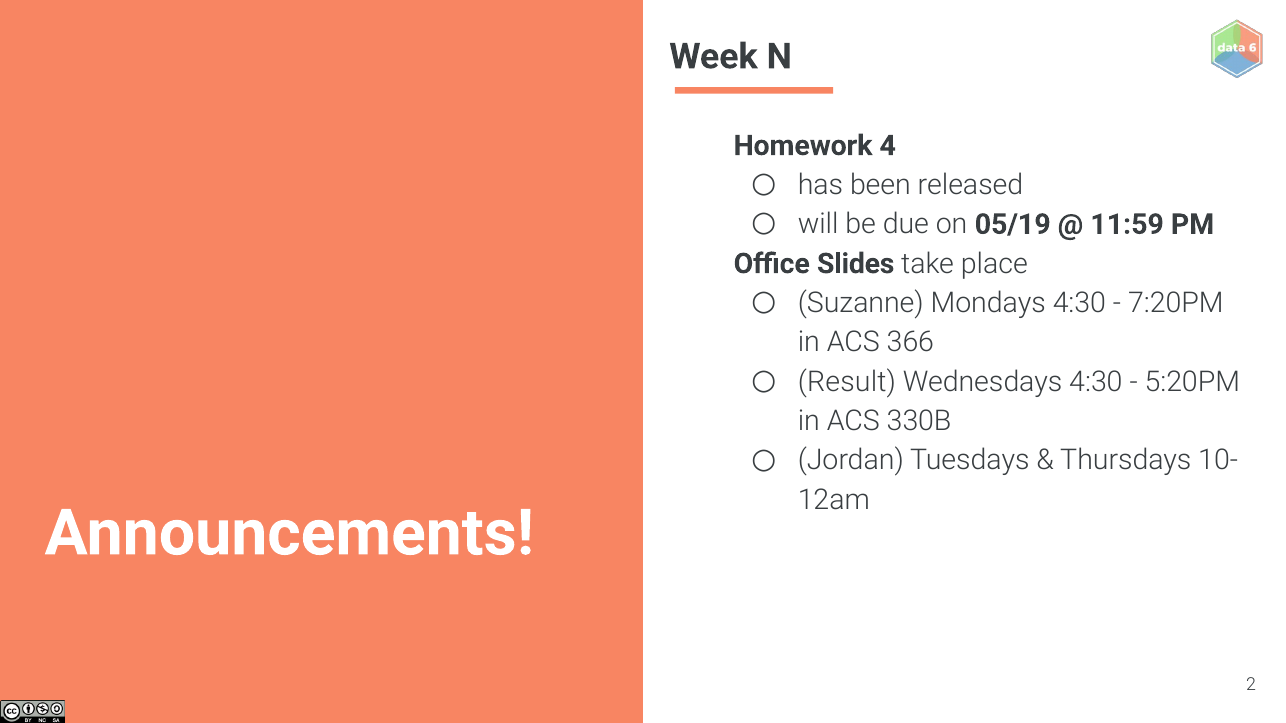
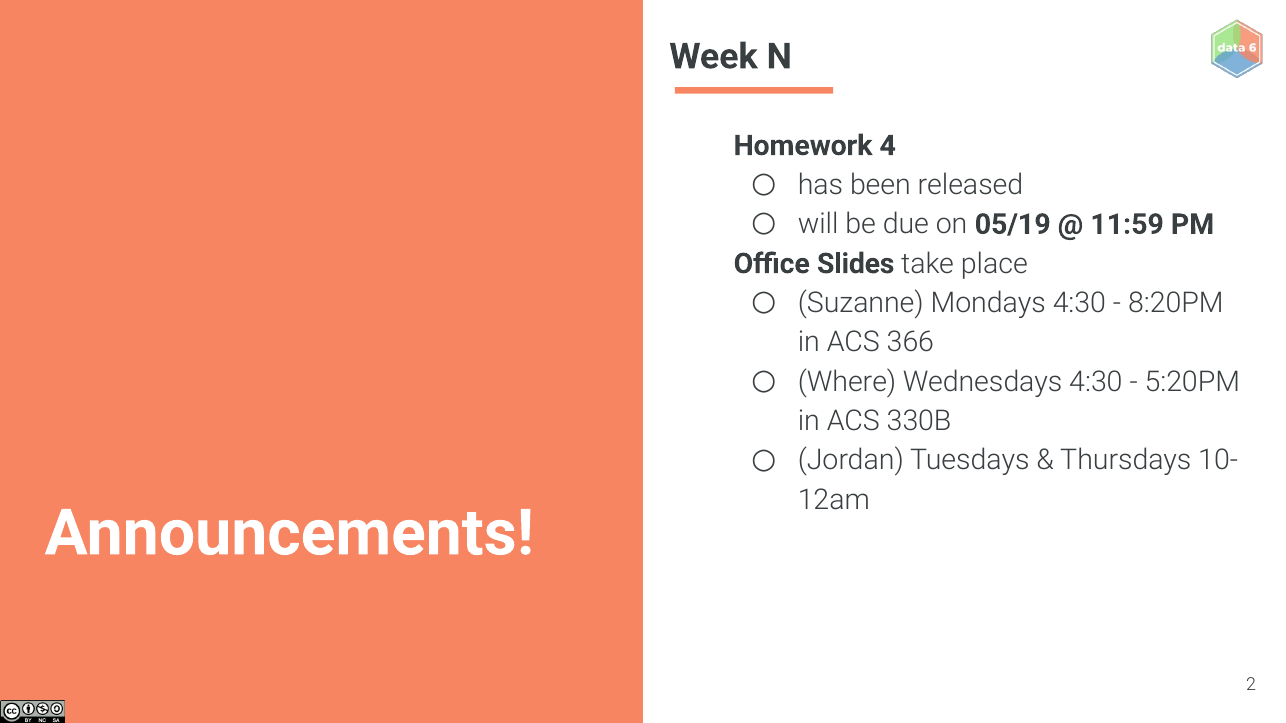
7:20PM: 7:20PM -> 8:20PM
Result: Result -> Where
